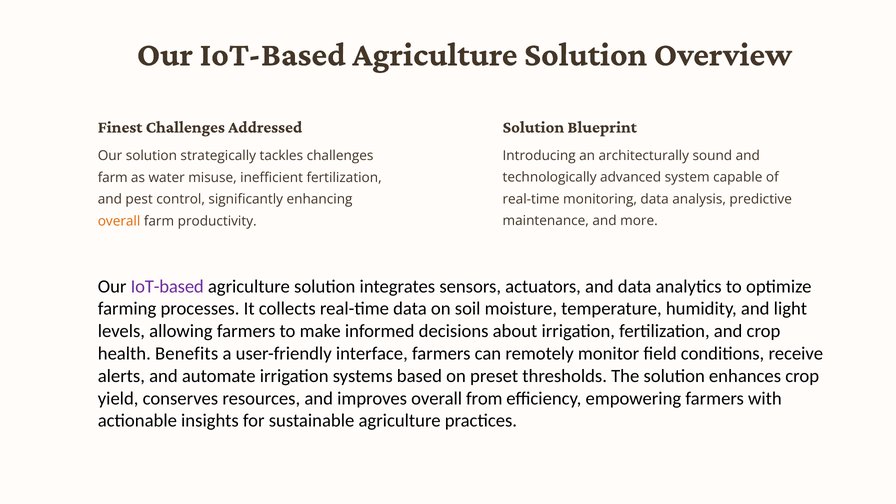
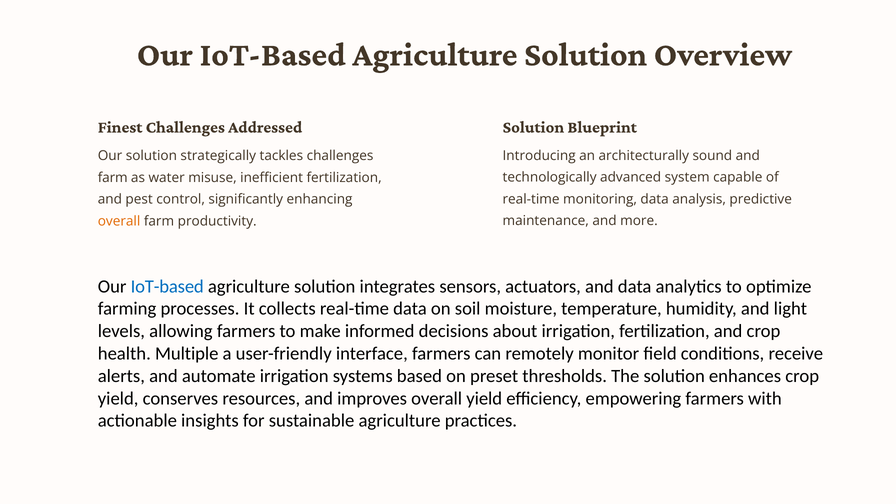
IoT-based at (167, 286) colour: purple -> blue
Benefits: Benefits -> Multiple
overall from: from -> yield
